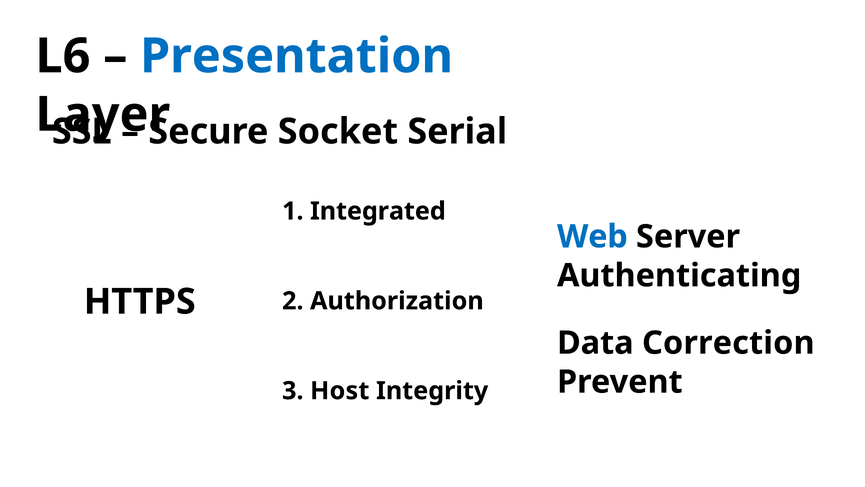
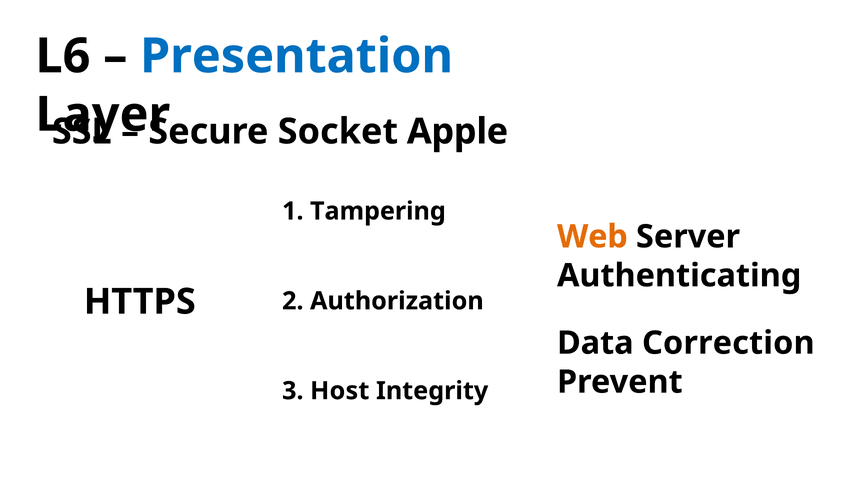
Serial: Serial -> Apple
Integrated: Integrated -> Tampering
Web colour: blue -> orange
